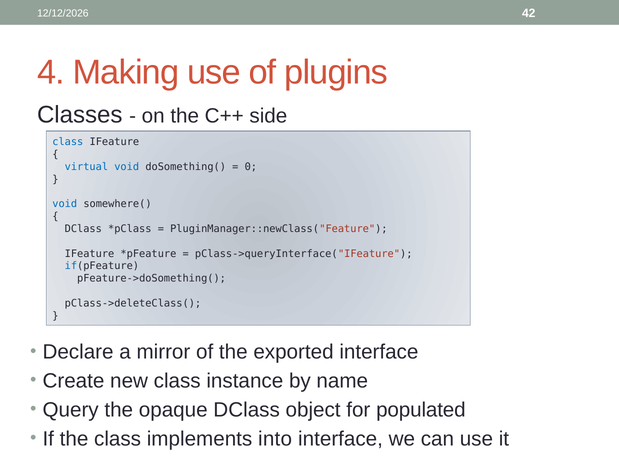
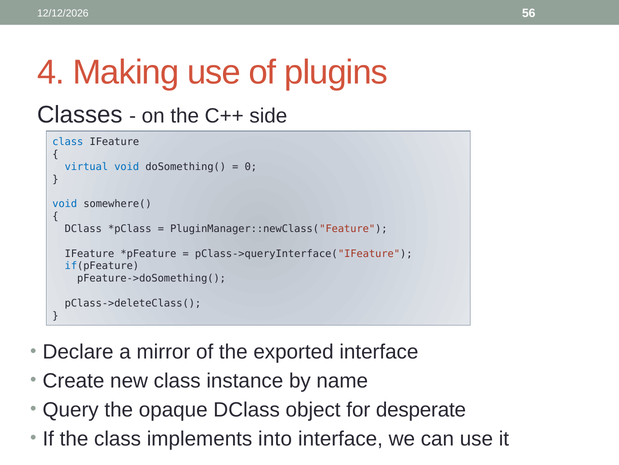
42: 42 -> 56
populated: populated -> desperate
